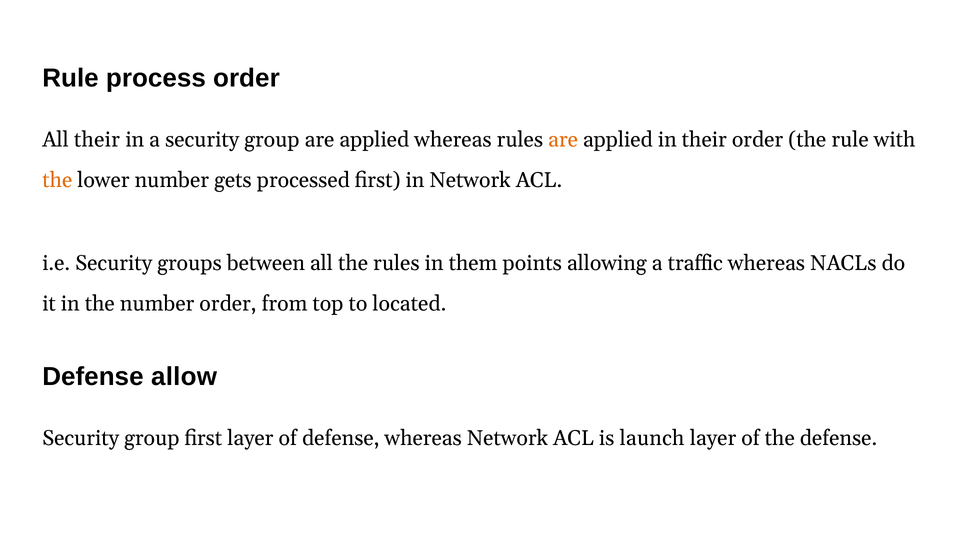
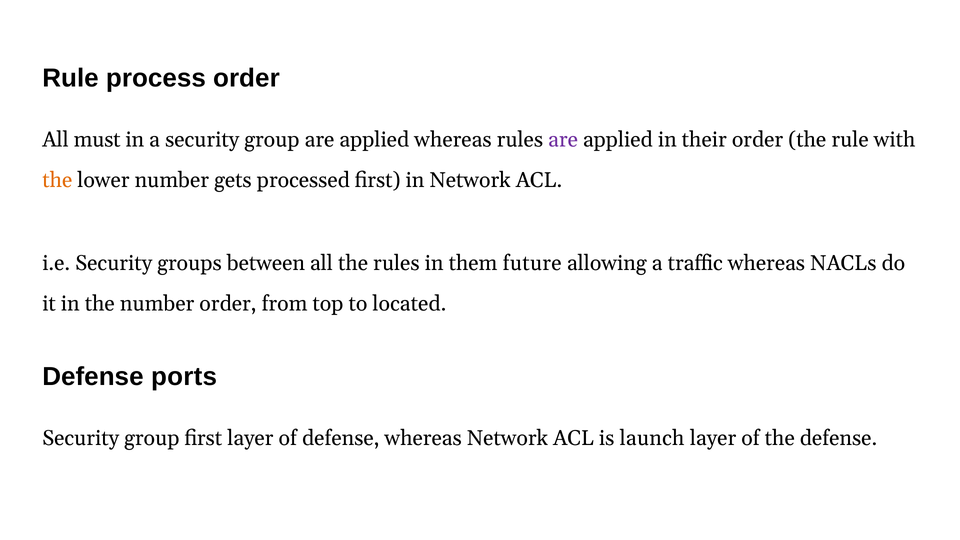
All their: their -> must
are at (563, 140) colour: orange -> purple
points: points -> future
allow: allow -> ports
